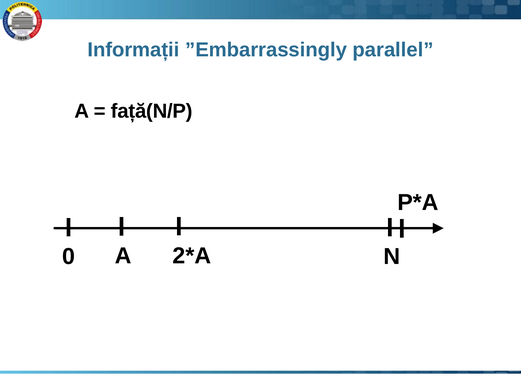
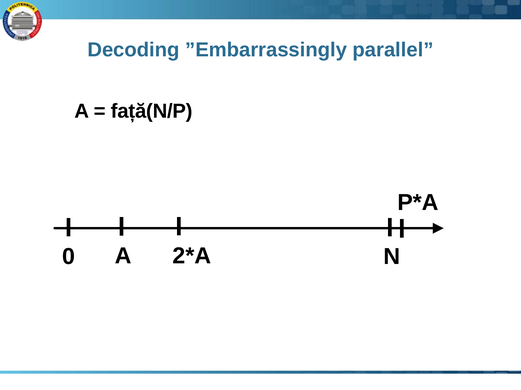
Informații: Informații -> Decoding
